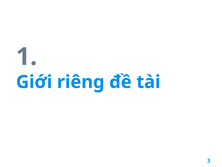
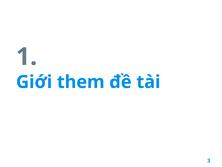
riêng: riêng -> them
